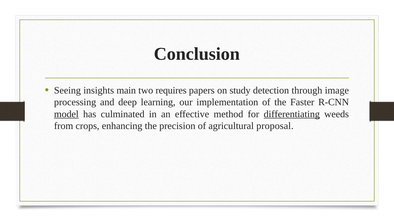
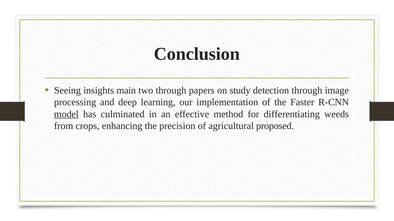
two requires: requires -> through
differentiating underline: present -> none
proposal: proposal -> proposed
